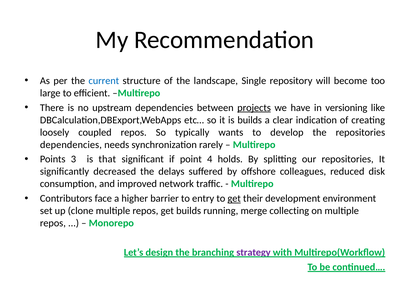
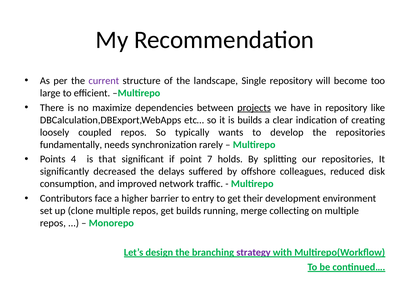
current colour: blue -> purple
upstream: upstream -> maximize
in versioning: versioning -> repository
dependencies at (71, 144): dependencies -> fundamentally
3: 3 -> 4
4: 4 -> 7
get at (234, 198) underline: present -> none
